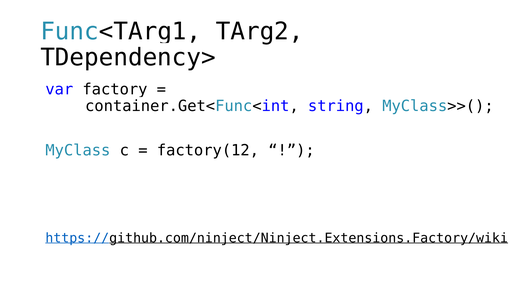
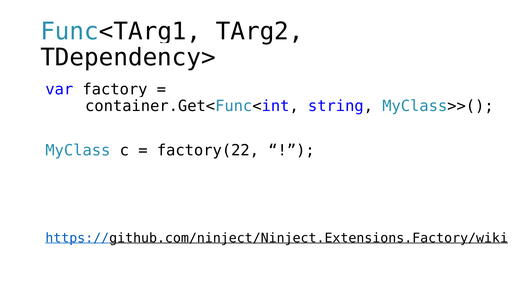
factory(12: factory(12 -> factory(22
